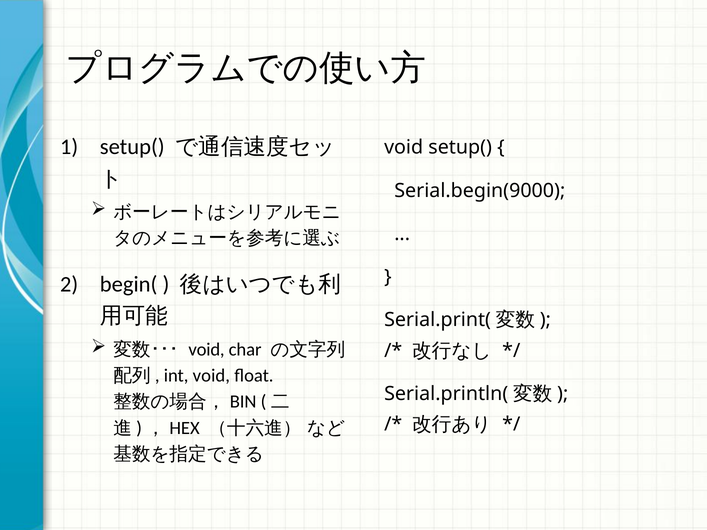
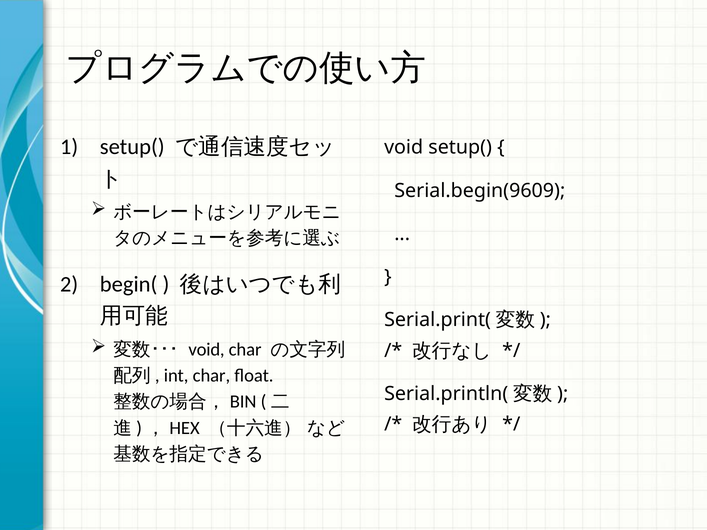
Serial.begin(9000: Serial.begin(9000 -> Serial.begin(9609
int void: void -> char
